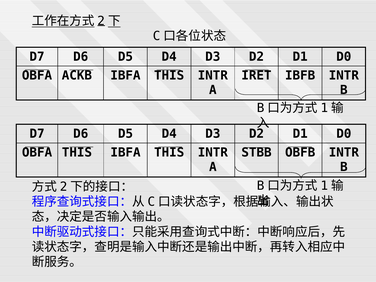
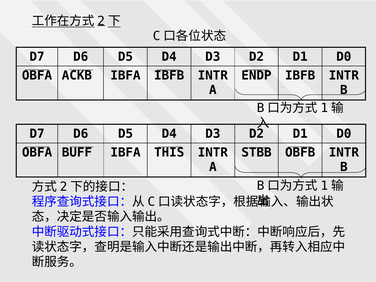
THIS at (169, 75): THIS -> IBFB
IRET: IRET -> ENDP
OBFA THIS: THIS -> BUFF
